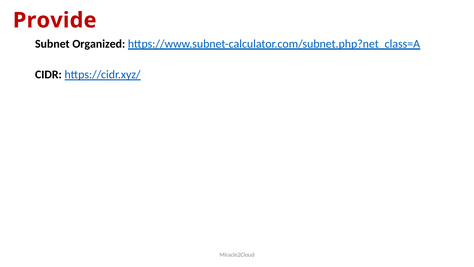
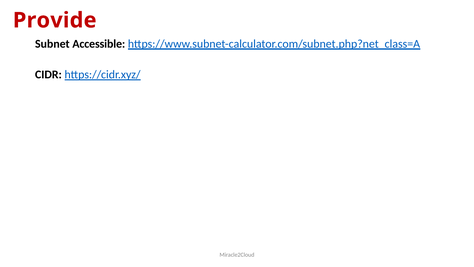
Organized: Organized -> Accessible
